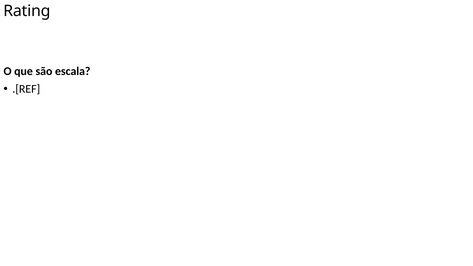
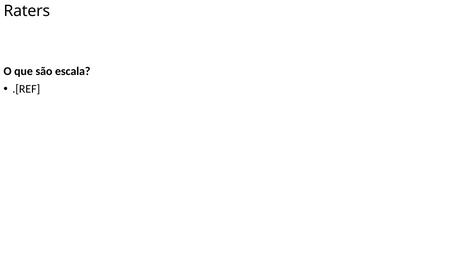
Rating: Rating -> Raters
